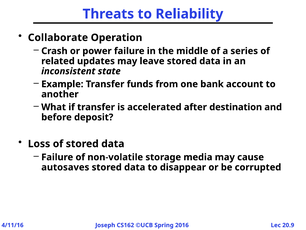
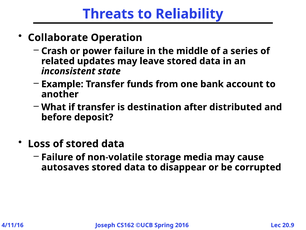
accelerated: accelerated -> destination
destination: destination -> distributed
